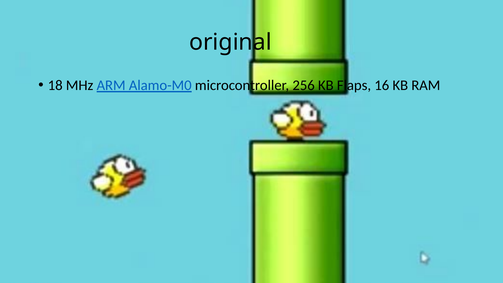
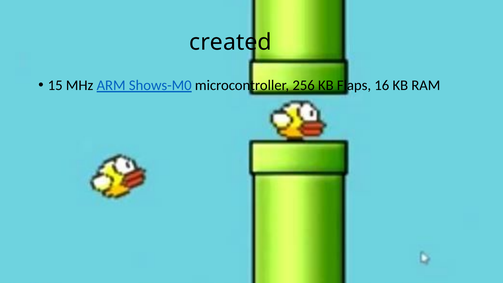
original: original -> created
18: 18 -> 15
Alamo-M0: Alamo-M0 -> Shows-M0
